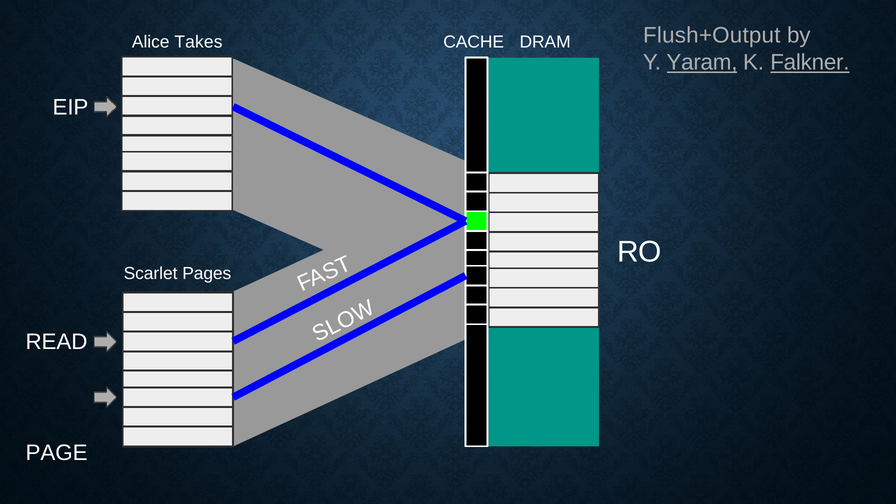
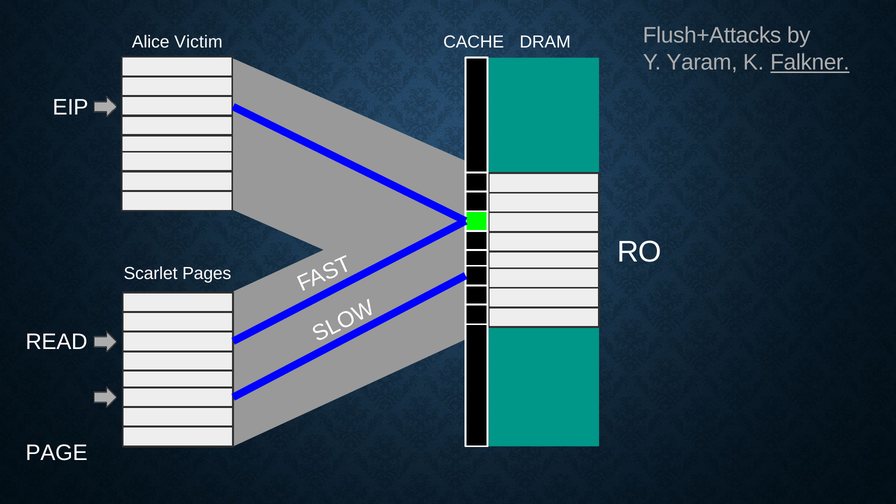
Flush+Output: Flush+Output -> Flush+Attacks
Takes: Takes -> Victim
Yaram underline: present -> none
